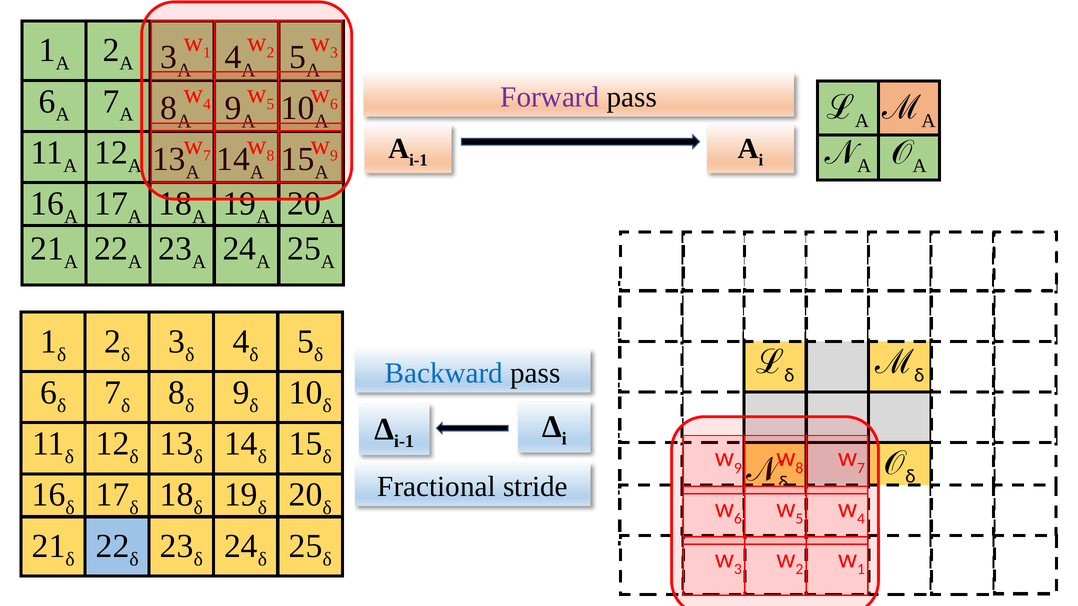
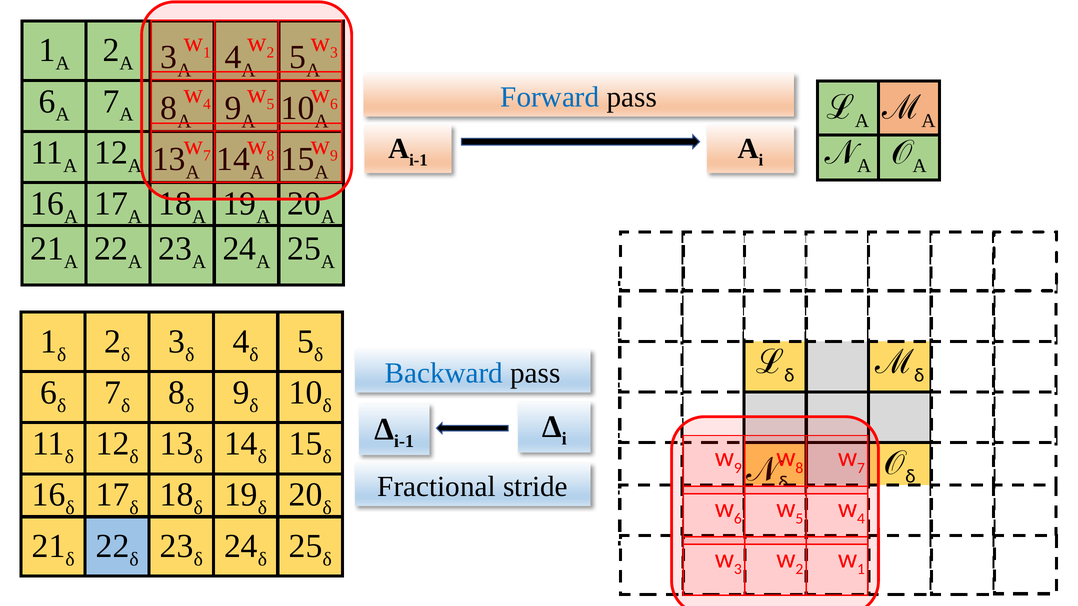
Forward colour: purple -> blue
